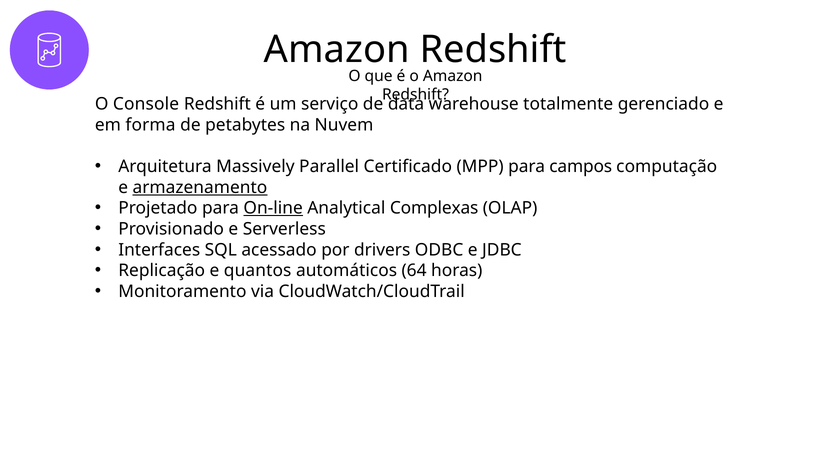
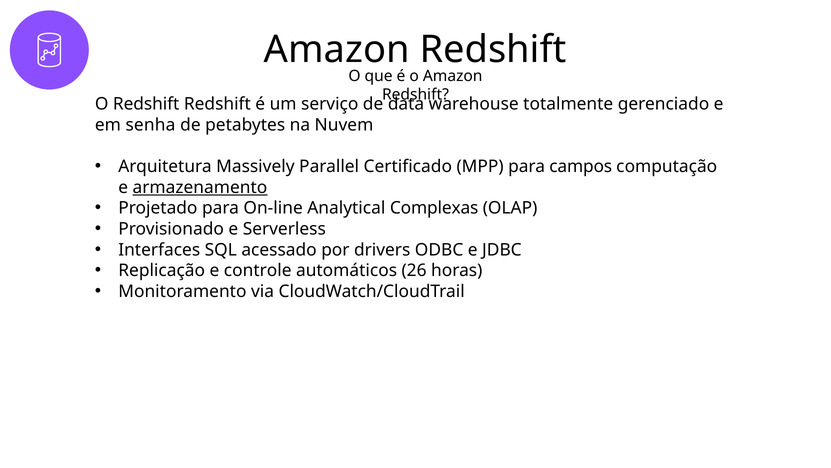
O Console: Console -> Redshift
forma: forma -> senha
On-line underline: present -> none
quantos: quantos -> controle
64: 64 -> 26
